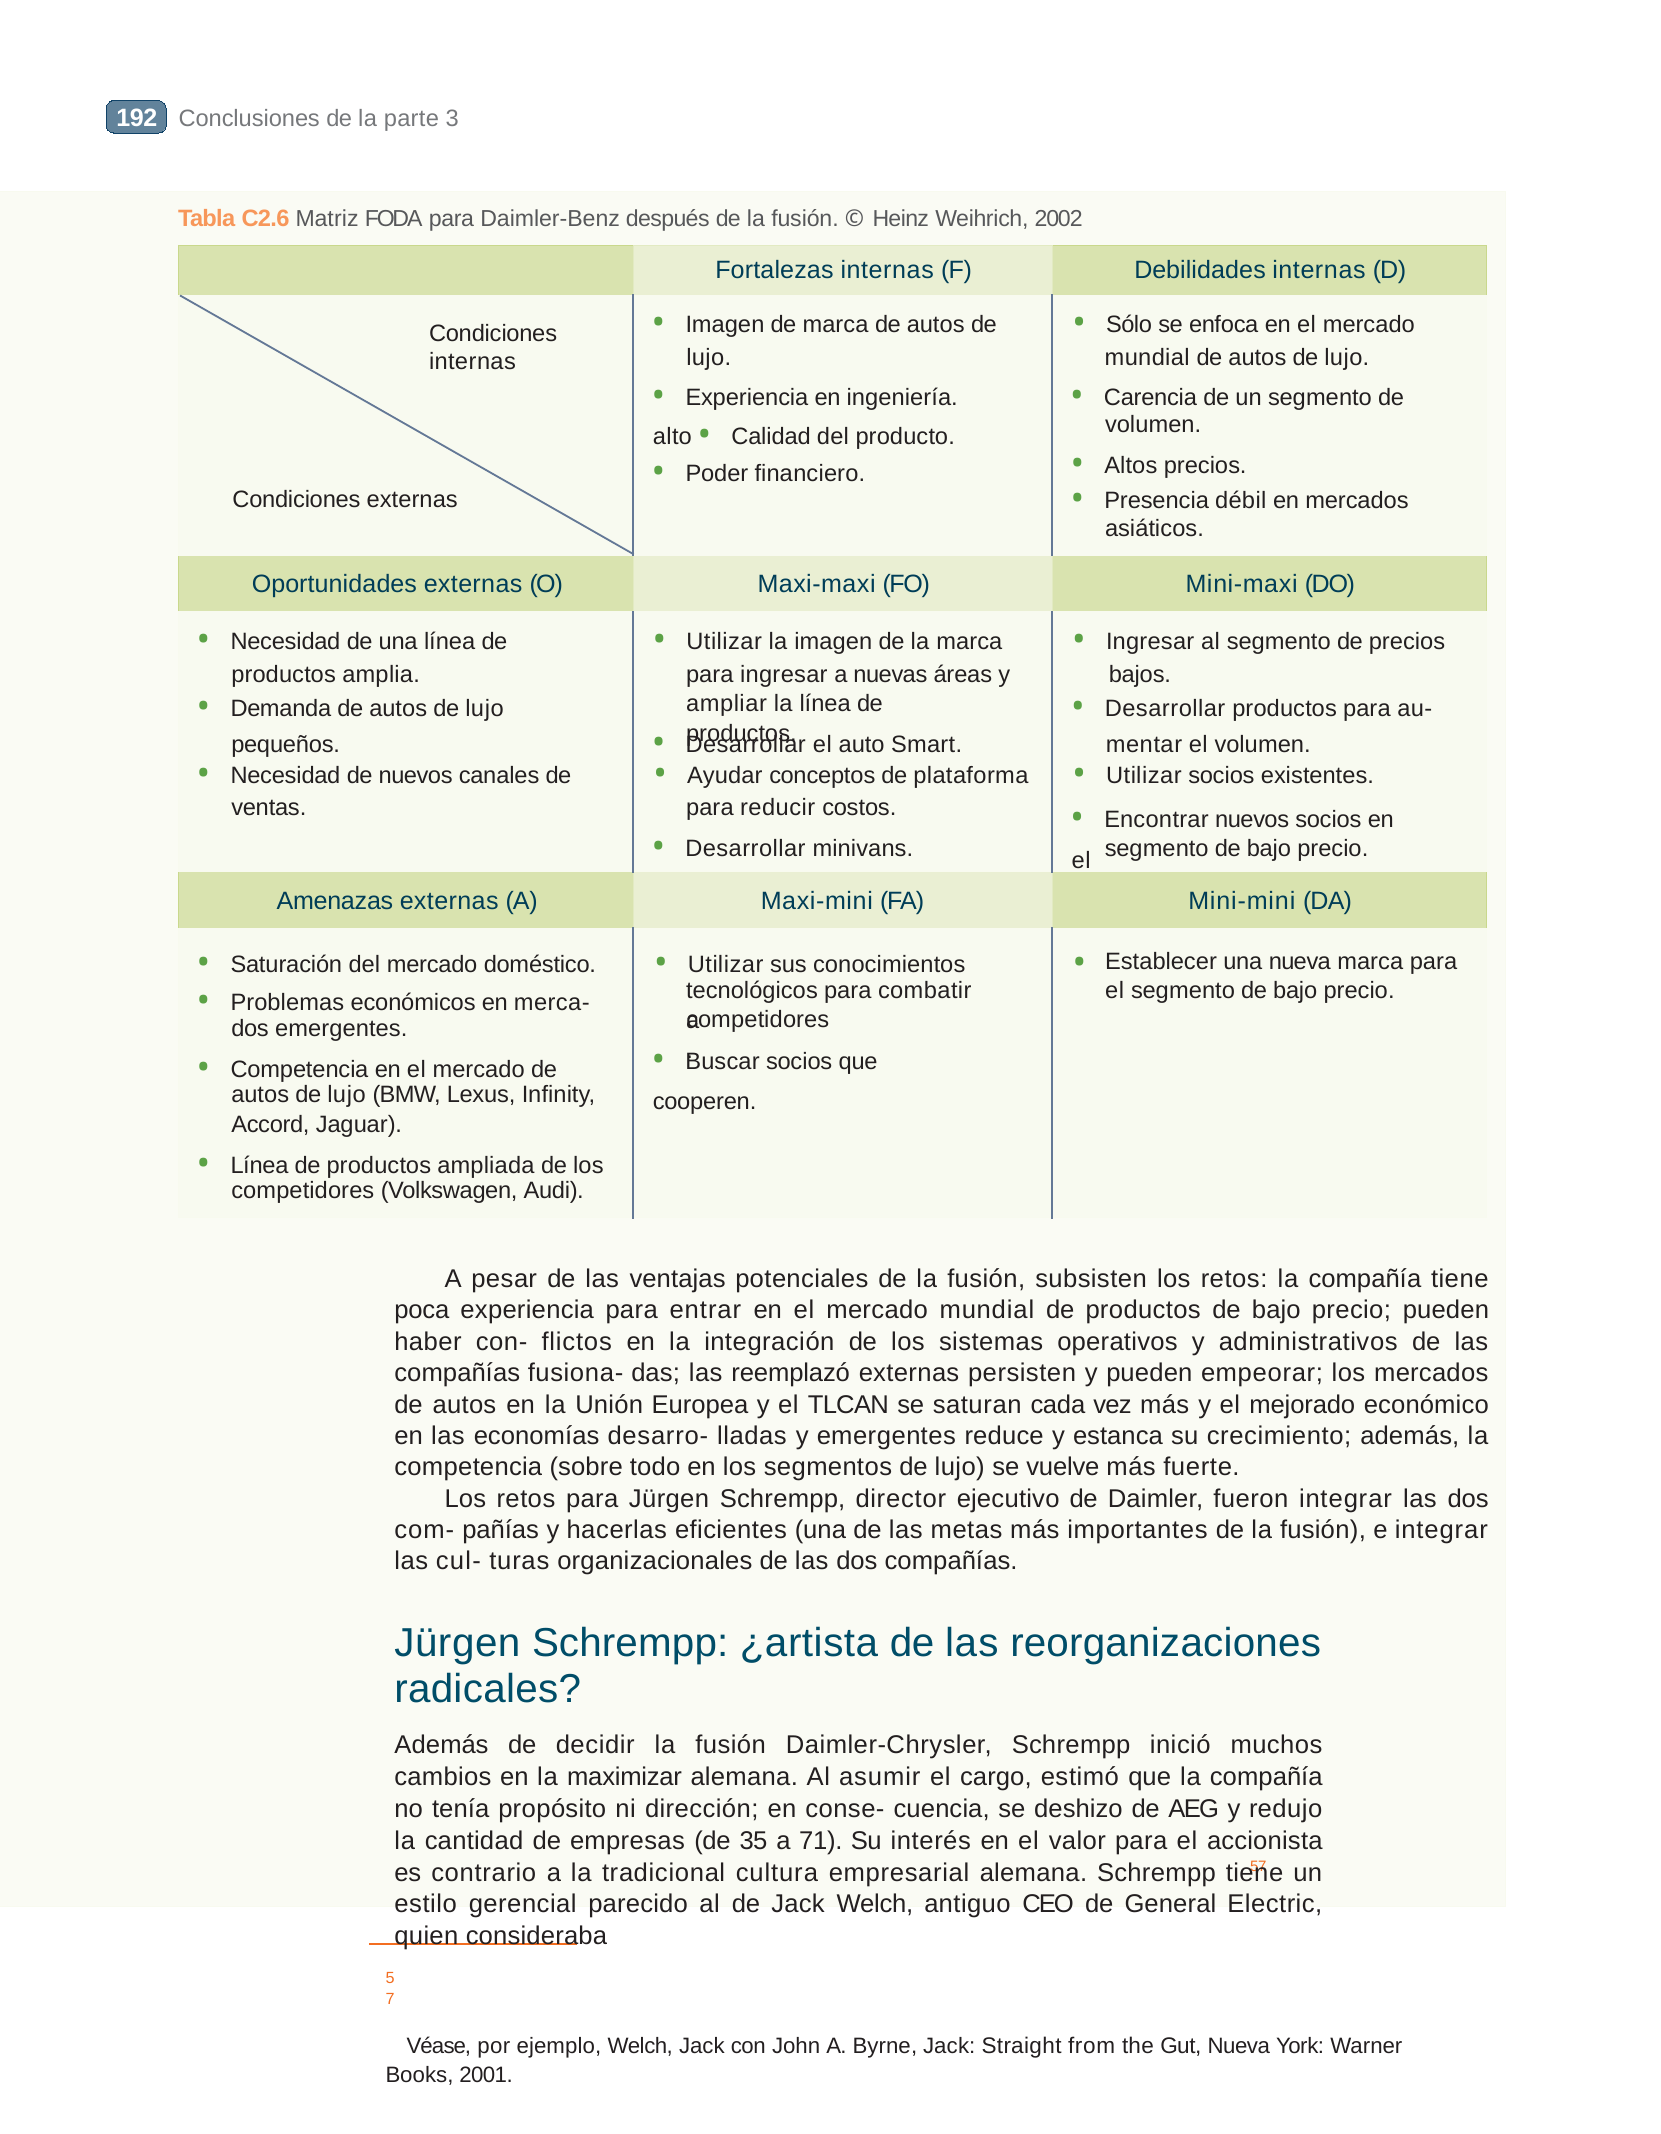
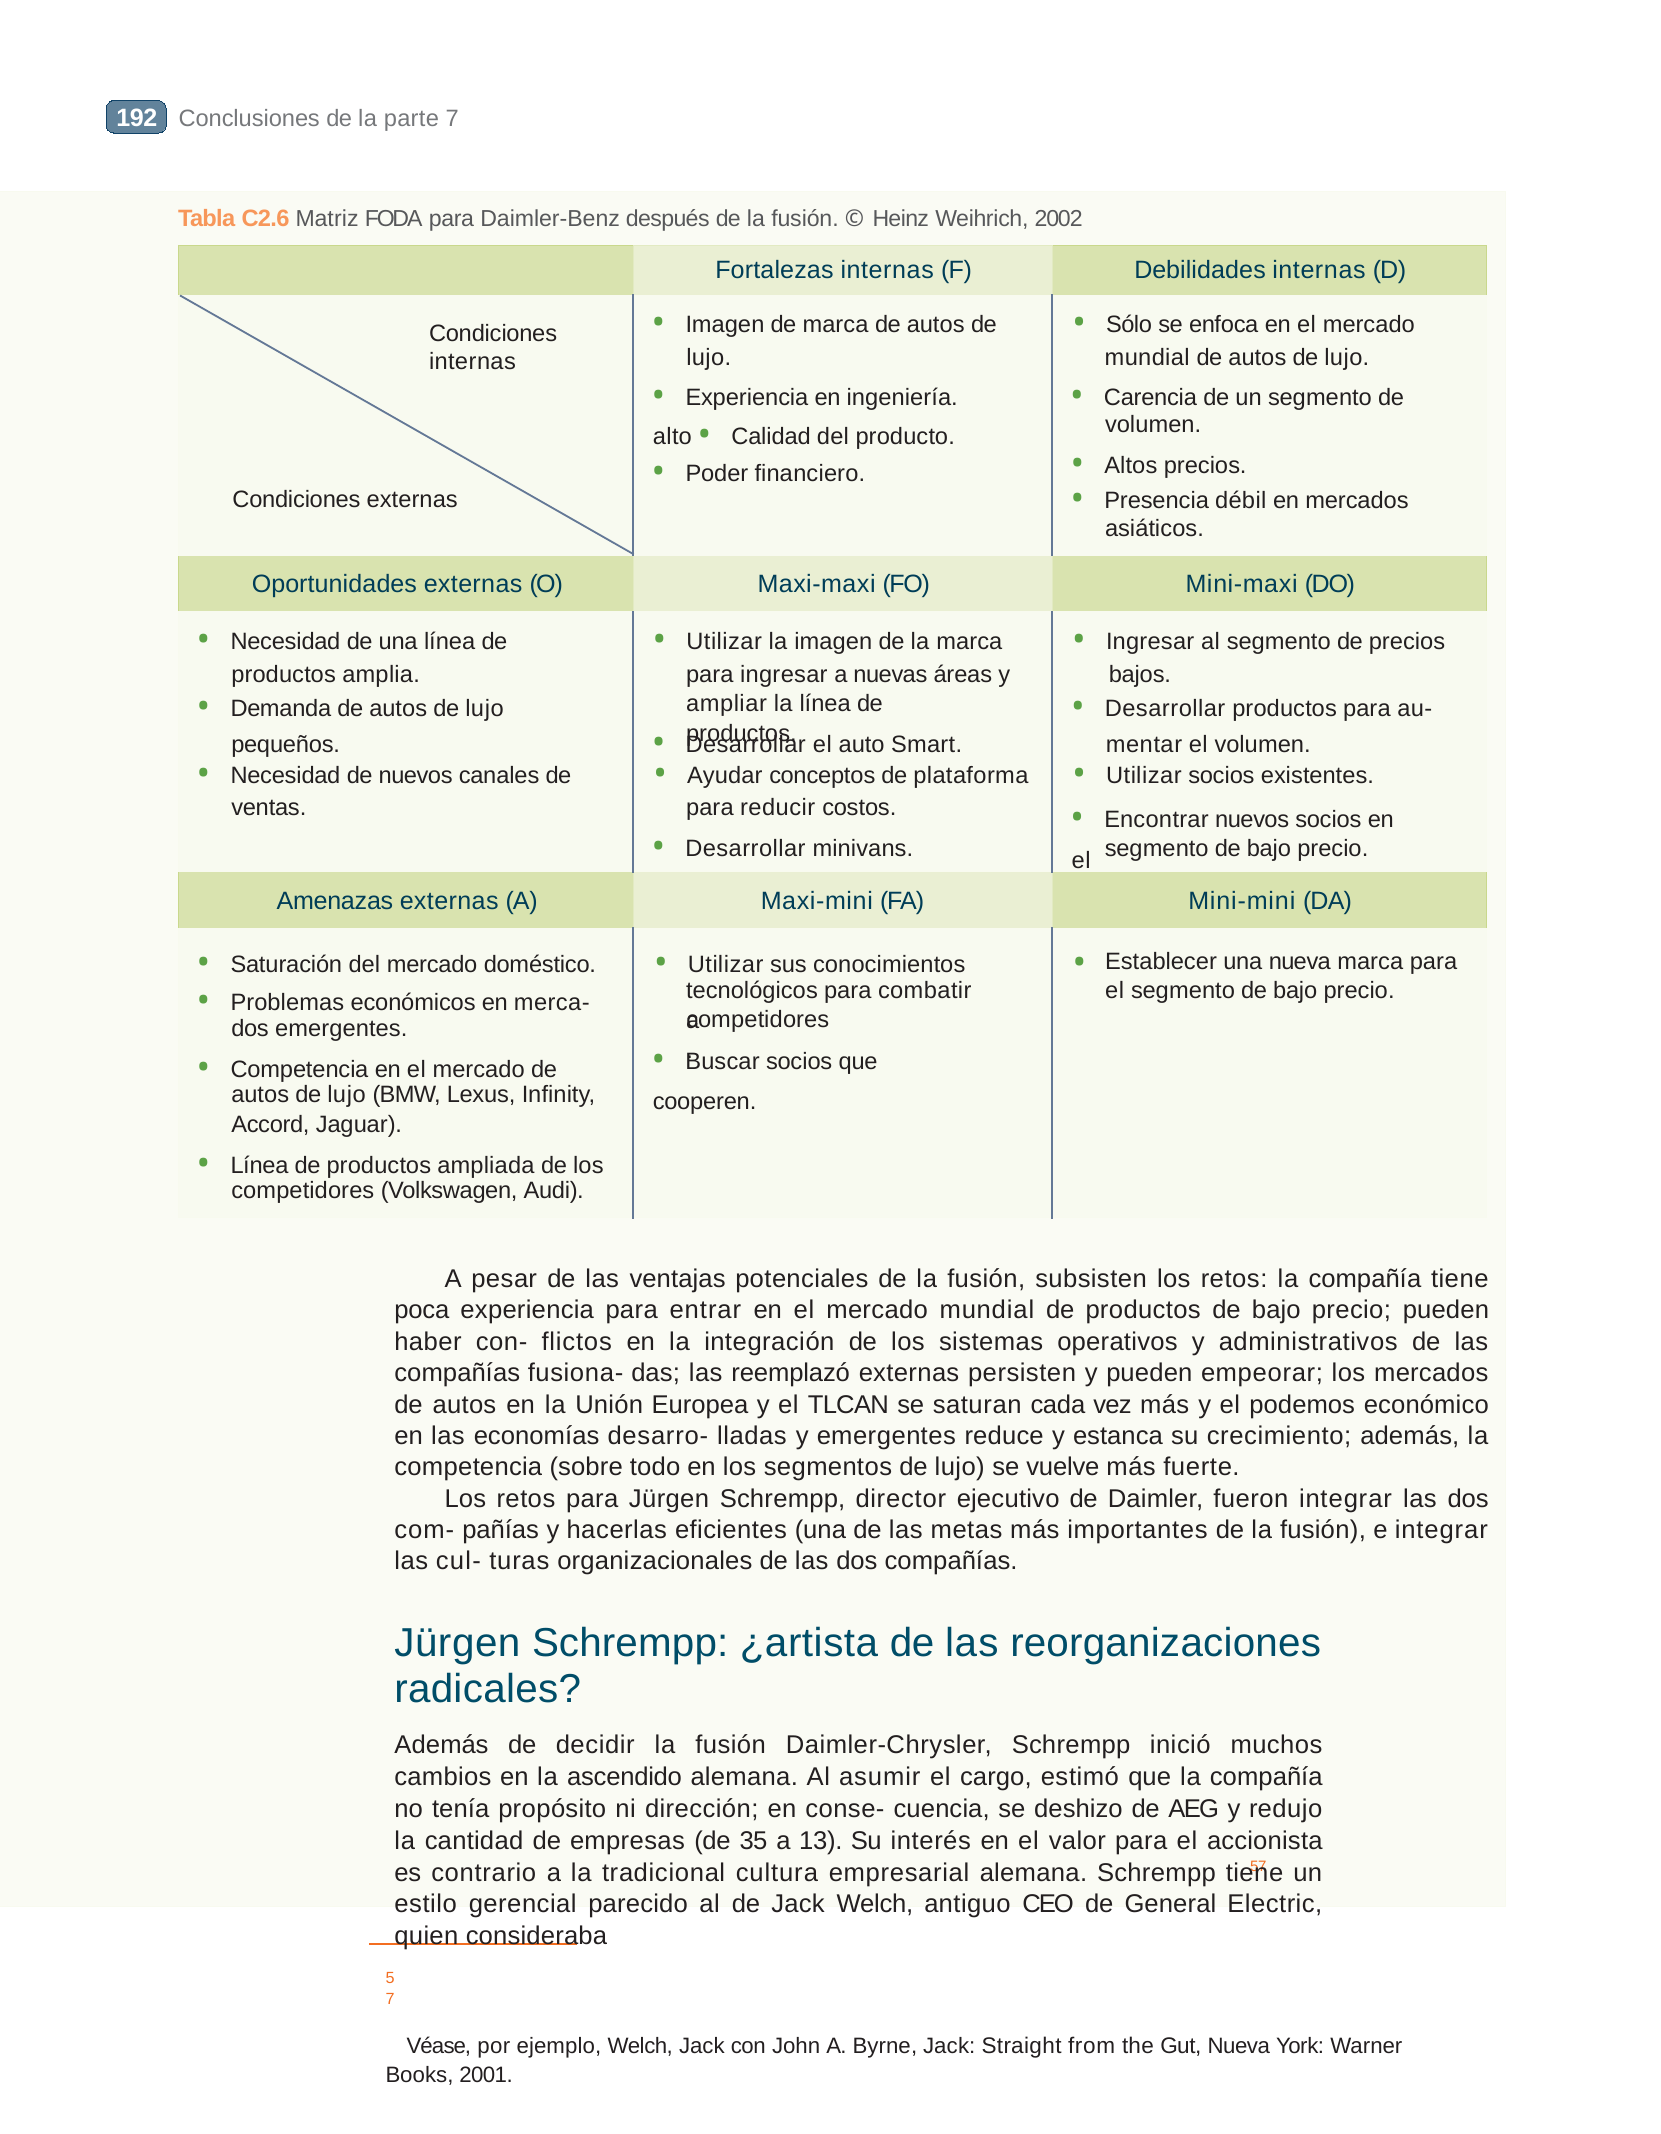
parte 3: 3 -> 7
mejorado: mejorado -> podemos
maximizar: maximizar -> ascendido
71: 71 -> 13
